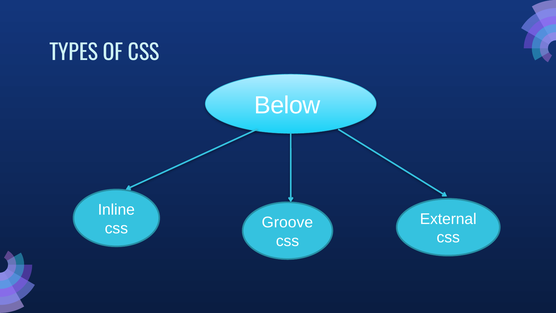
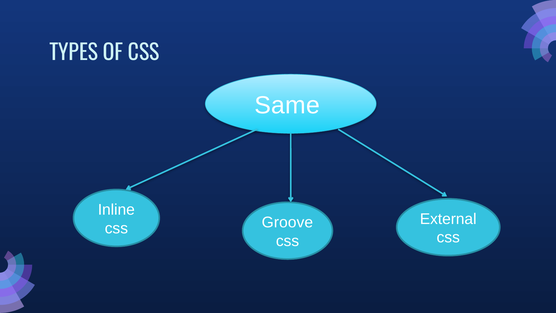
Below: Below -> Same
